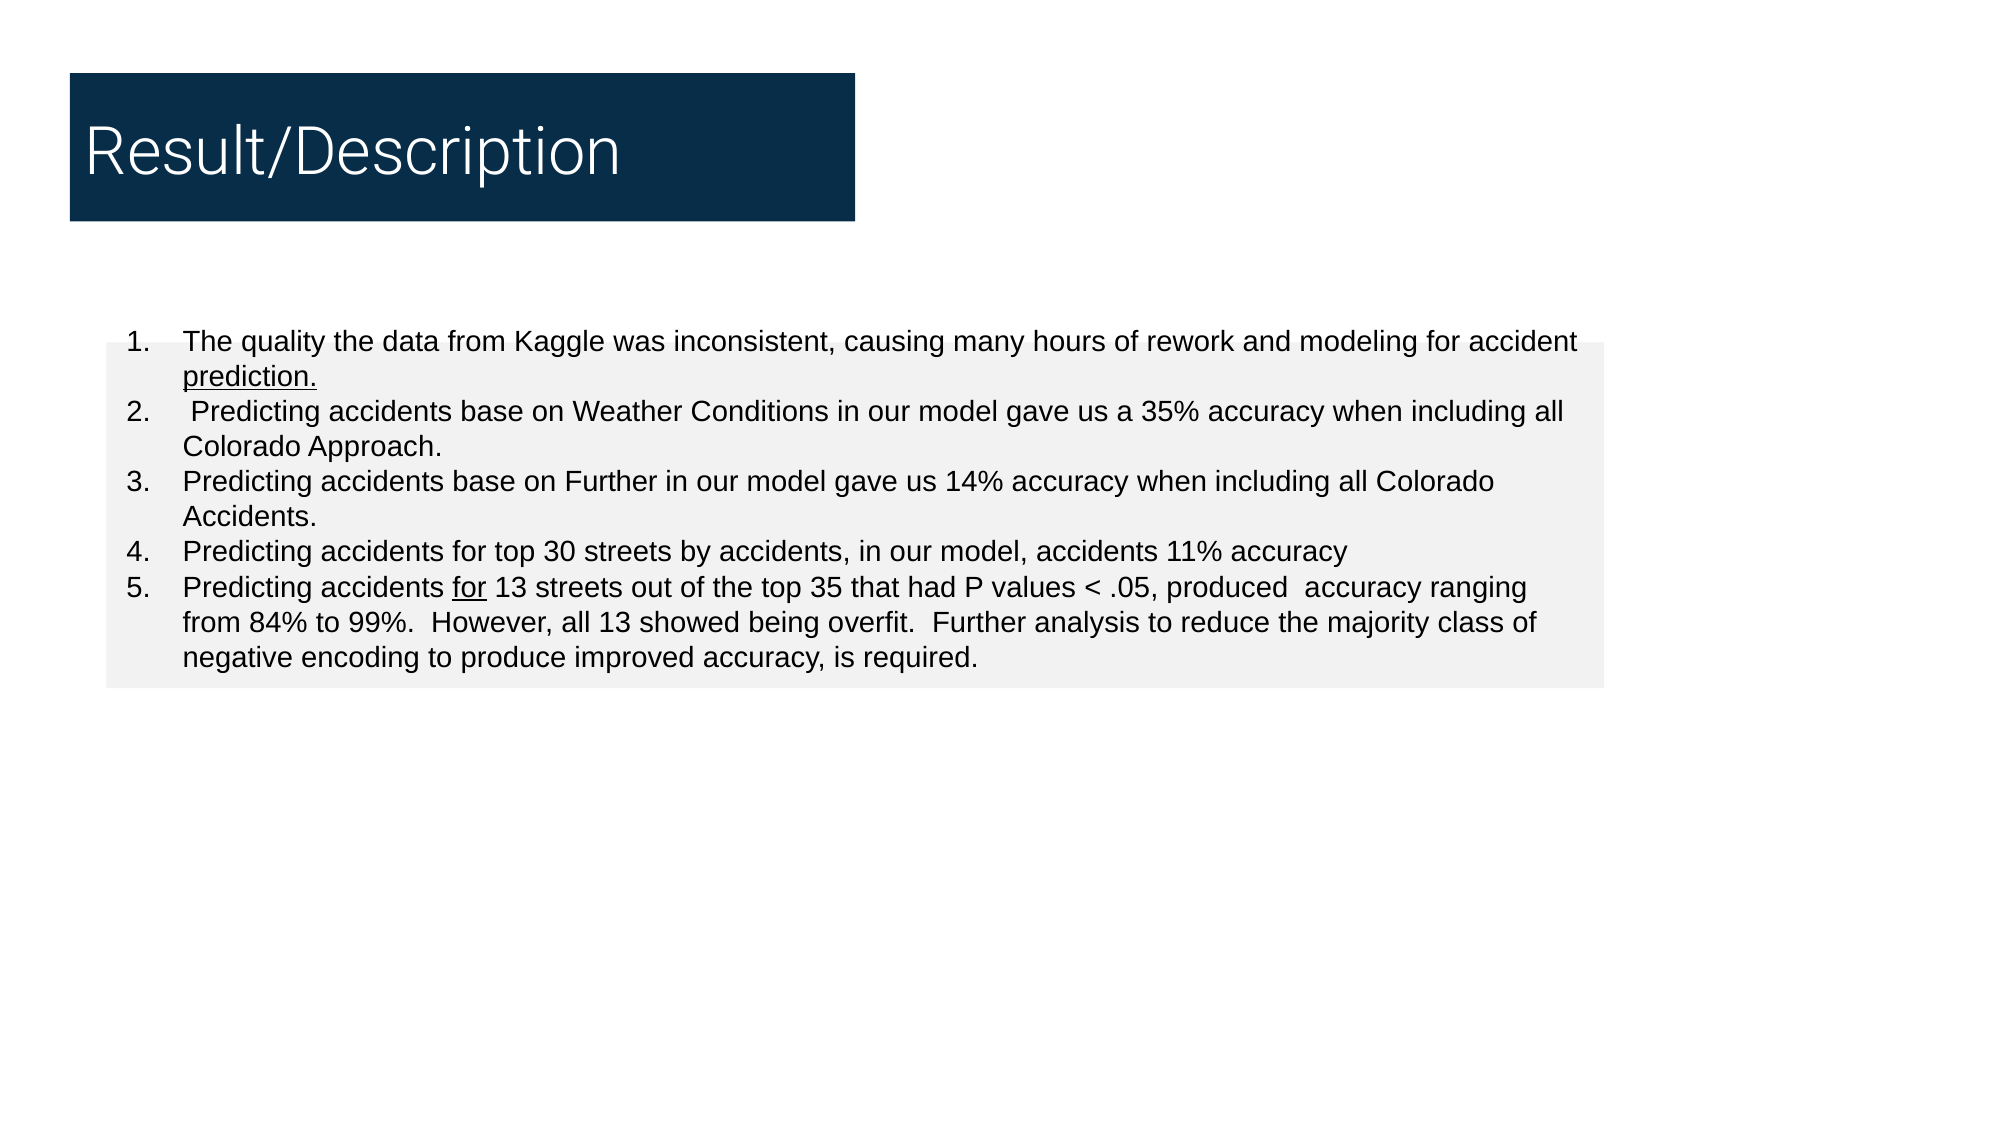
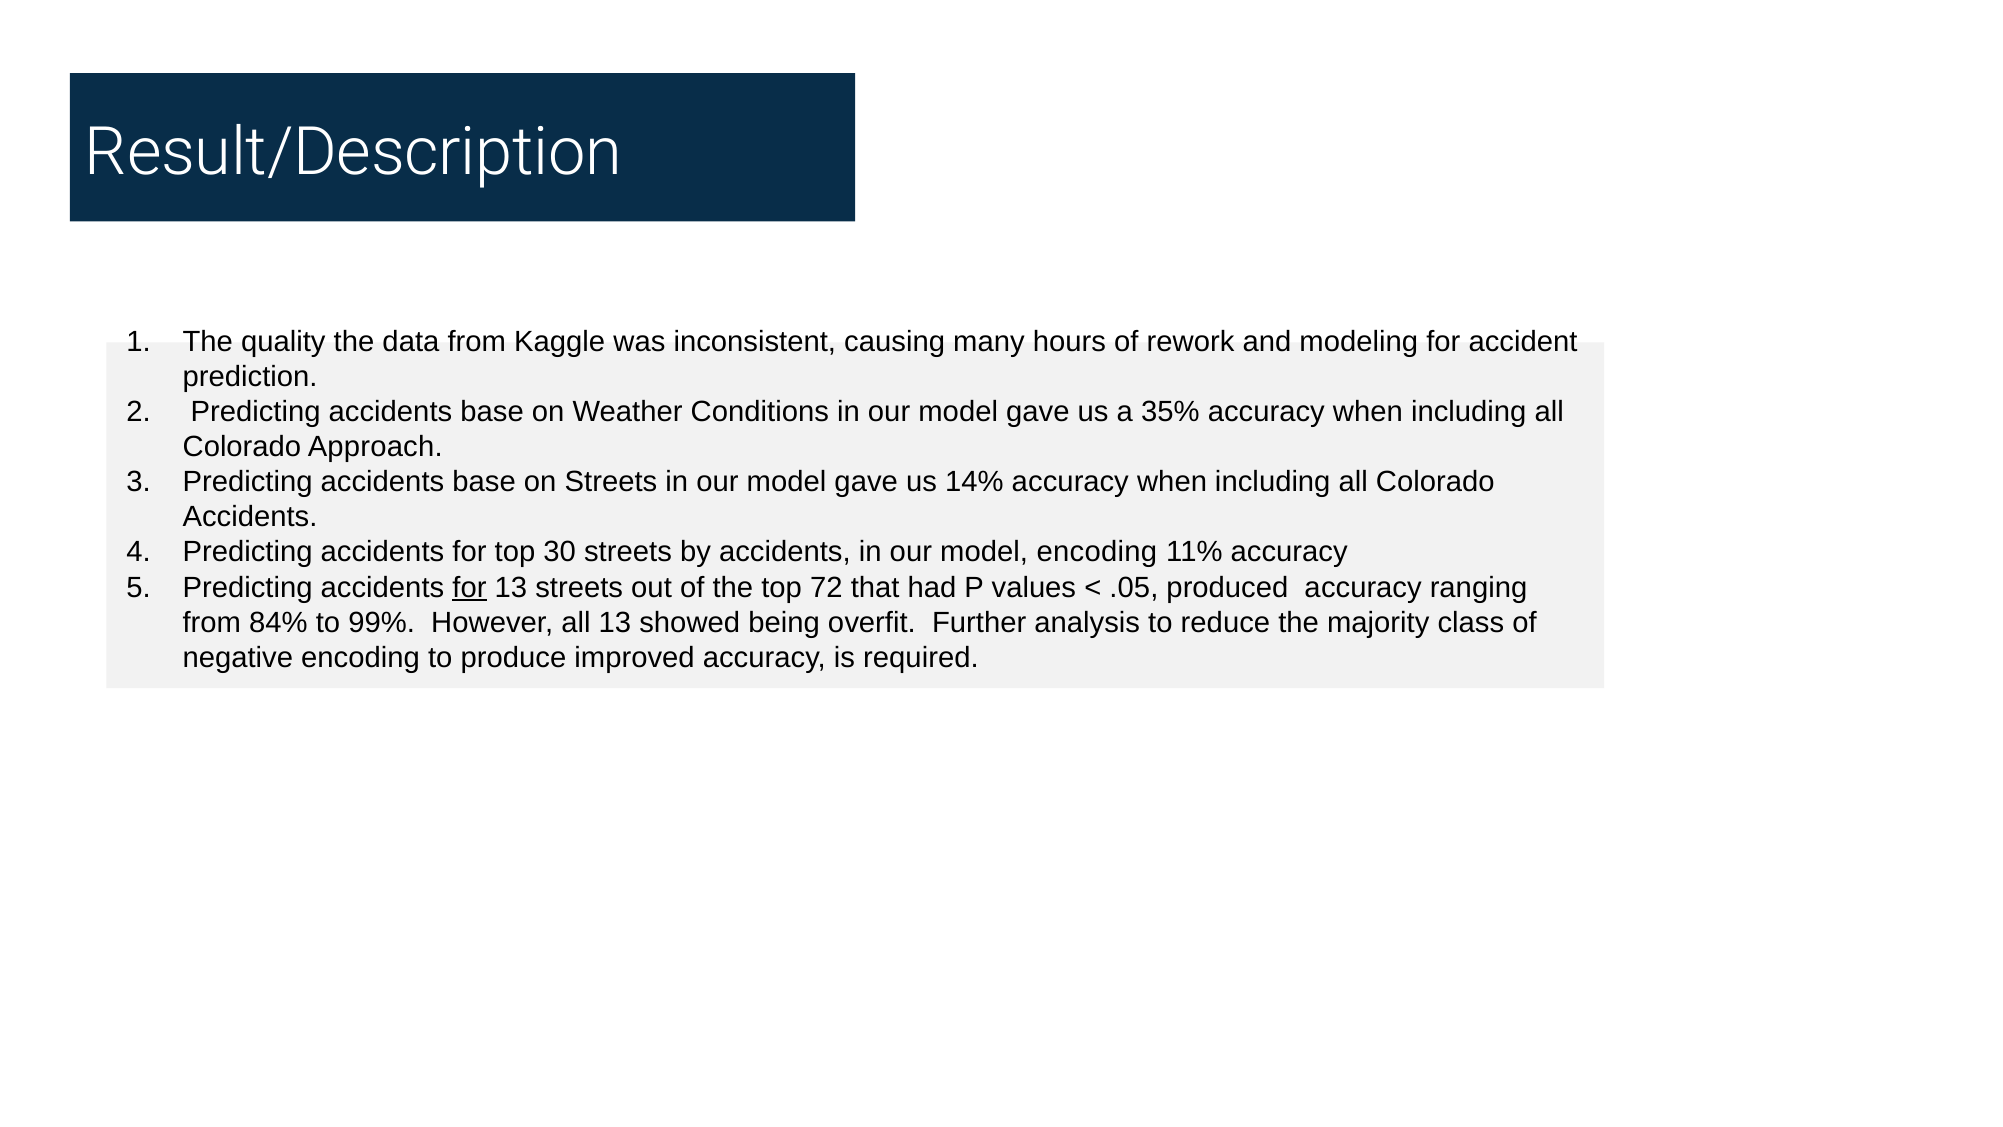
prediction underline: present -> none
on Further: Further -> Streets
model accidents: accidents -> encoding
35: 35 -> 72
